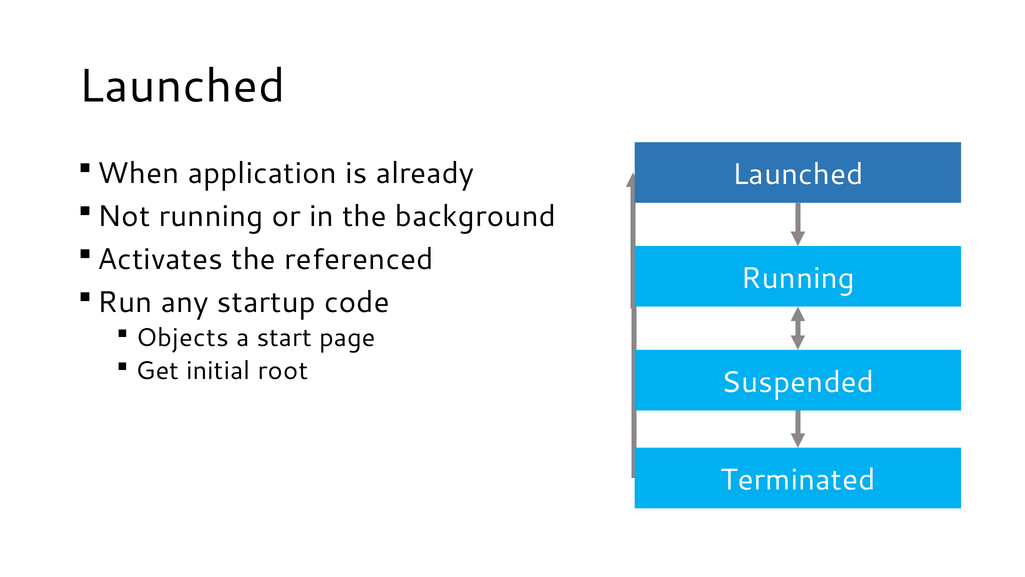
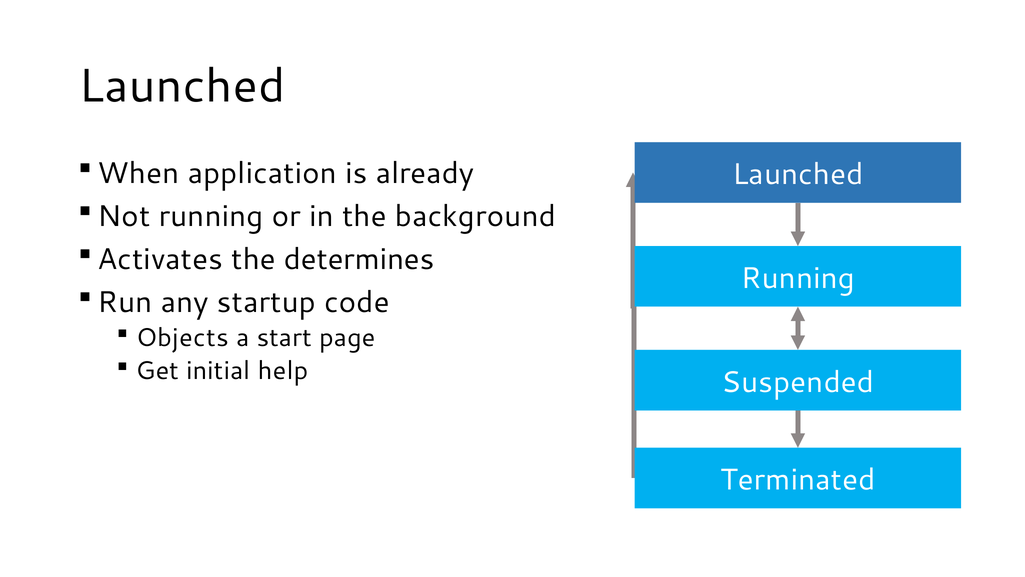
referenced: referenced -> determines
root: root -> help
